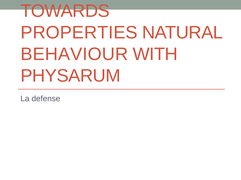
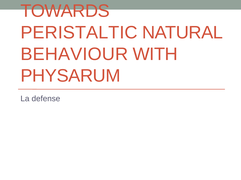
PROPERTIES: PROPERTIES -> PERISTALTIC
